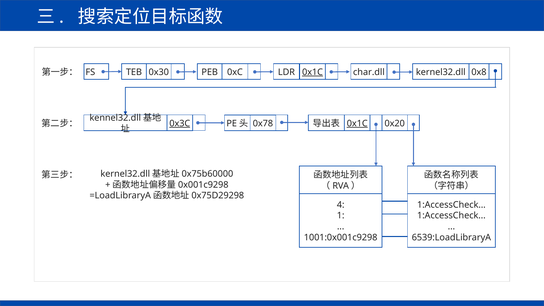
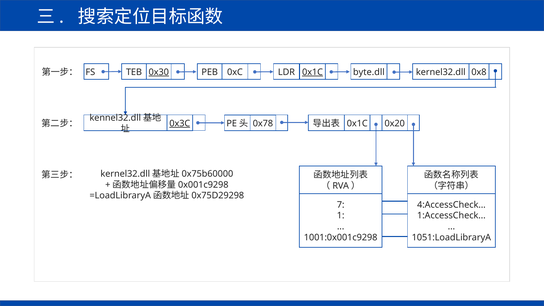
0x30 underline: none -> present
char.dll: char.dll -> byte.dll
0x1C at (357, 123) underline: present -> none
4: 4 -> 7
1:AccessCheck at (451, 205): 1:AccessCheck -> 4:AccessCheck
6539:LoadLibraryA: 6539:LoadLibraryA -> 1051:LoadLibraryA
